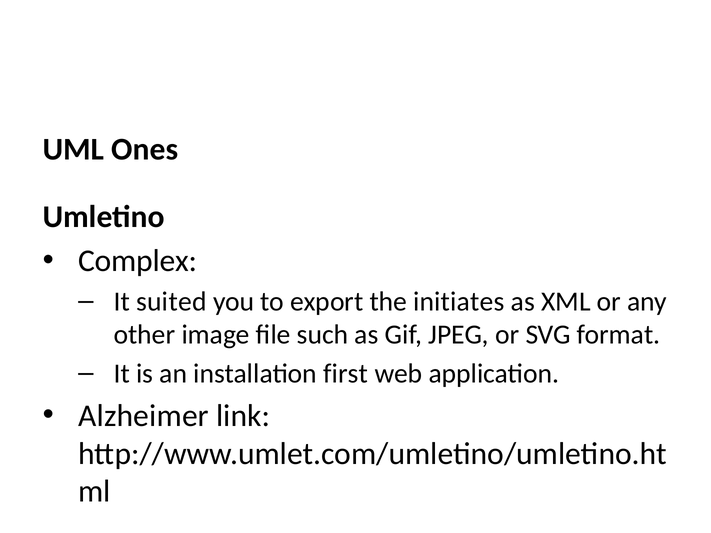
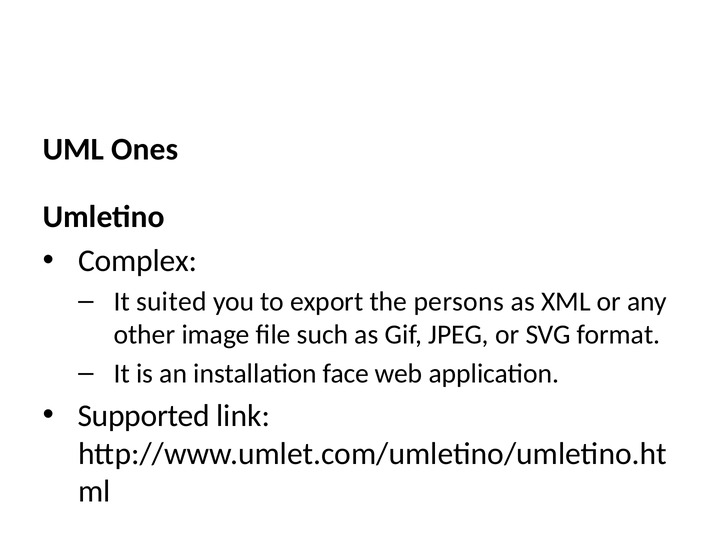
initiates: initiates -> persons
first: first -> face
Alzheimer: Alzheimer -> Supported
